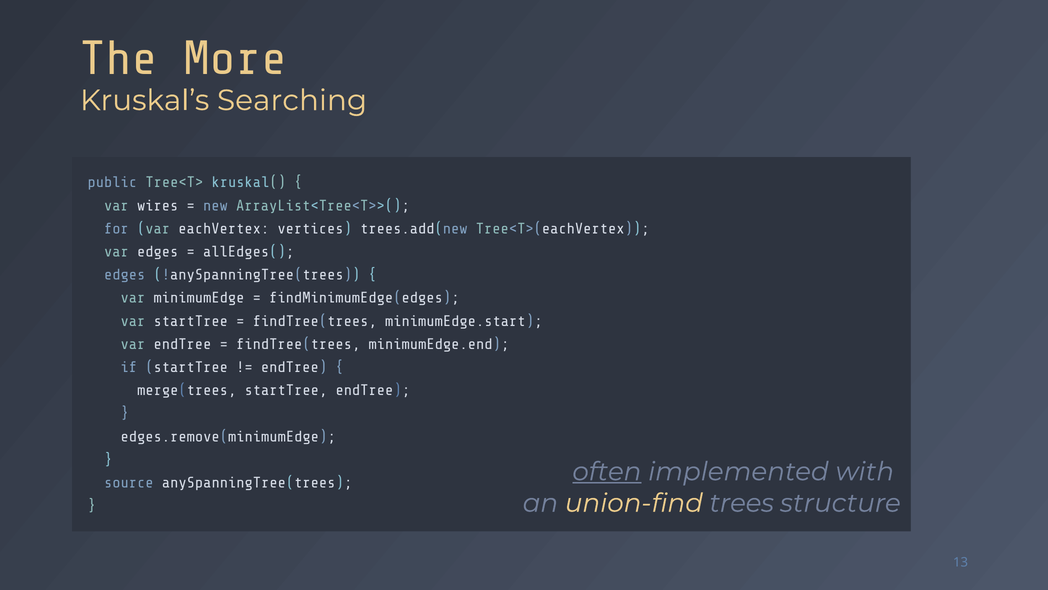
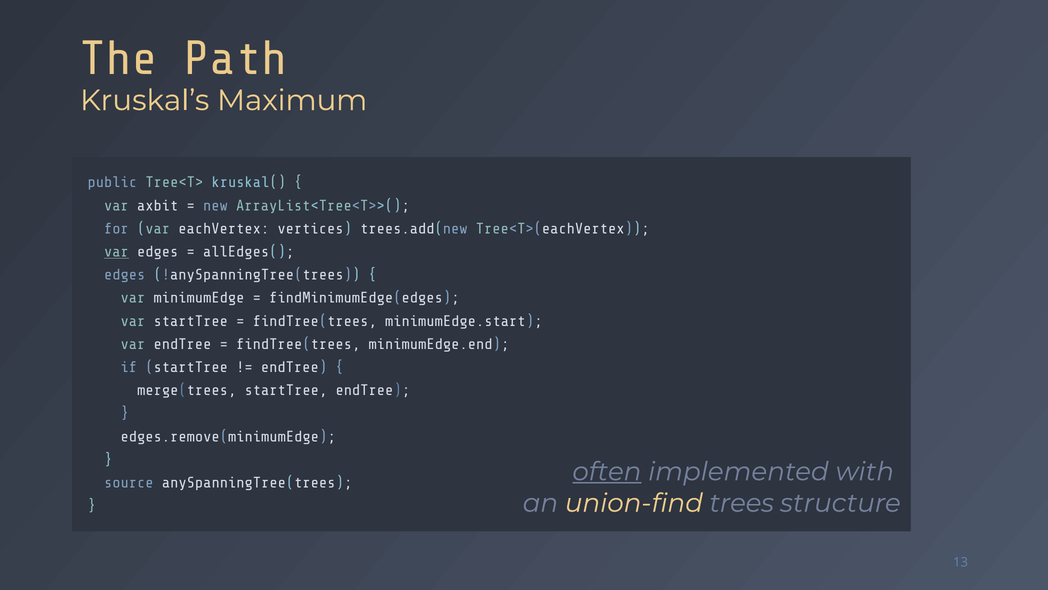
More: More -> Path
Searching: Searching -> Maximum
wires: wires -> axbit
var at (116, 251) underline: none -> present
